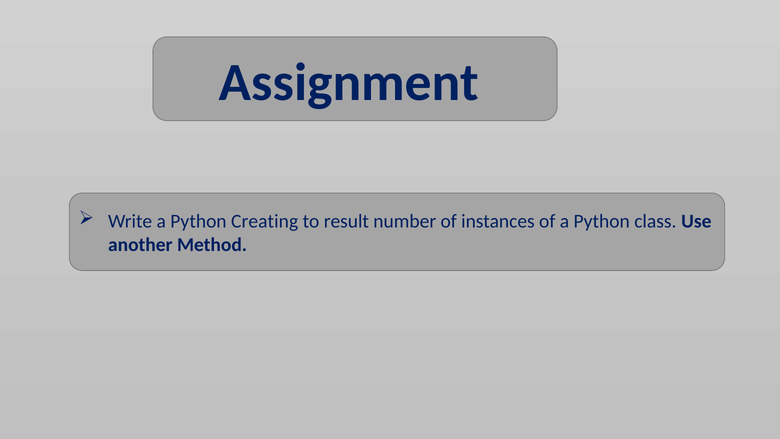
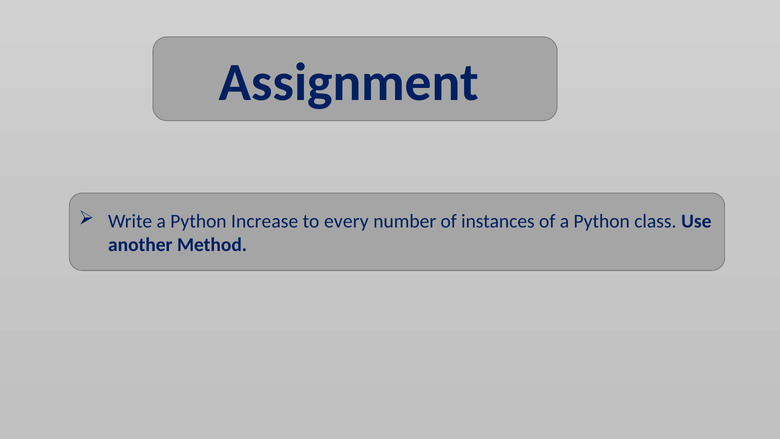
Creating: Creating -> Increase
result: result -> every
